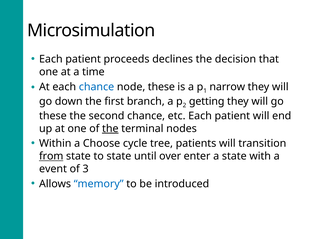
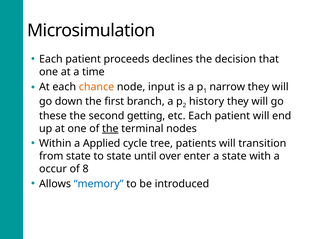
chance at (97, 87) colour: blue -> orange
node these: these -> input
getting: getting -> history
second chance: chance -> getting
Choose: Choose -> Applied
from underline: present -> none
event: event -> occur
3: 3 -> 8
